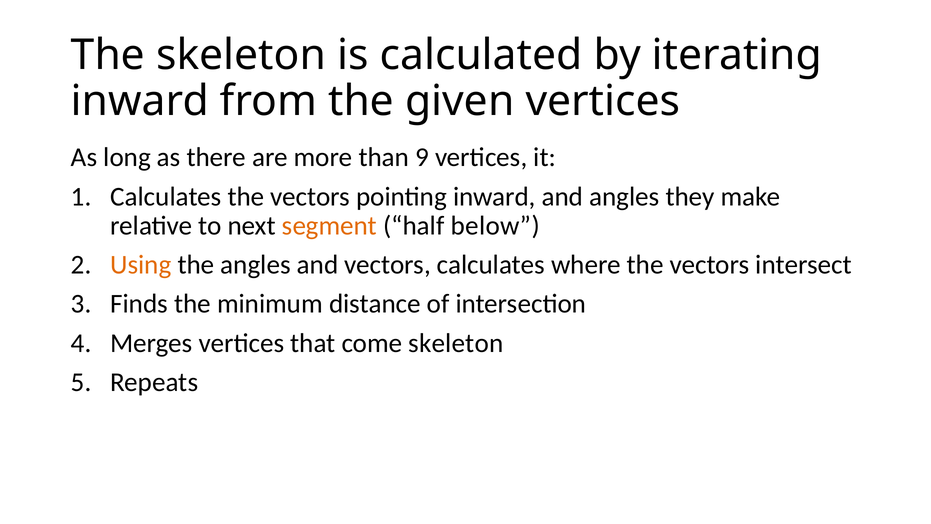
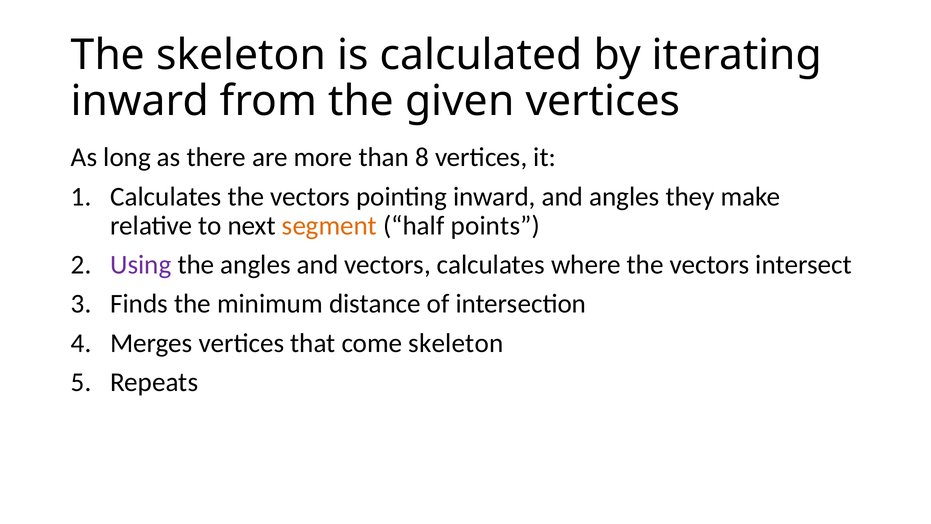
9: 9 -> 8
below: below -> points
Using colour: orange -> purple
